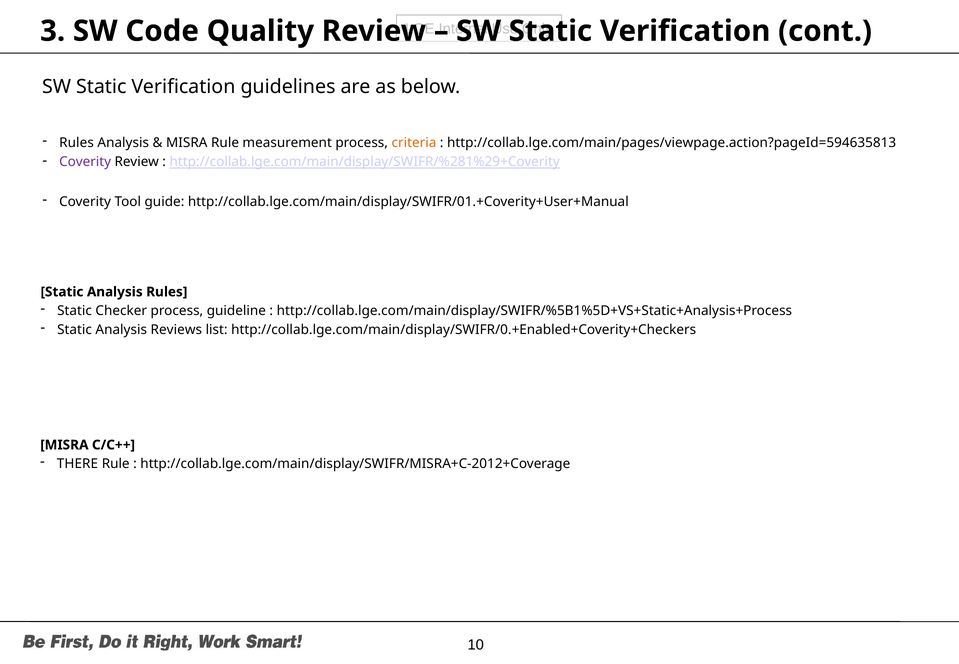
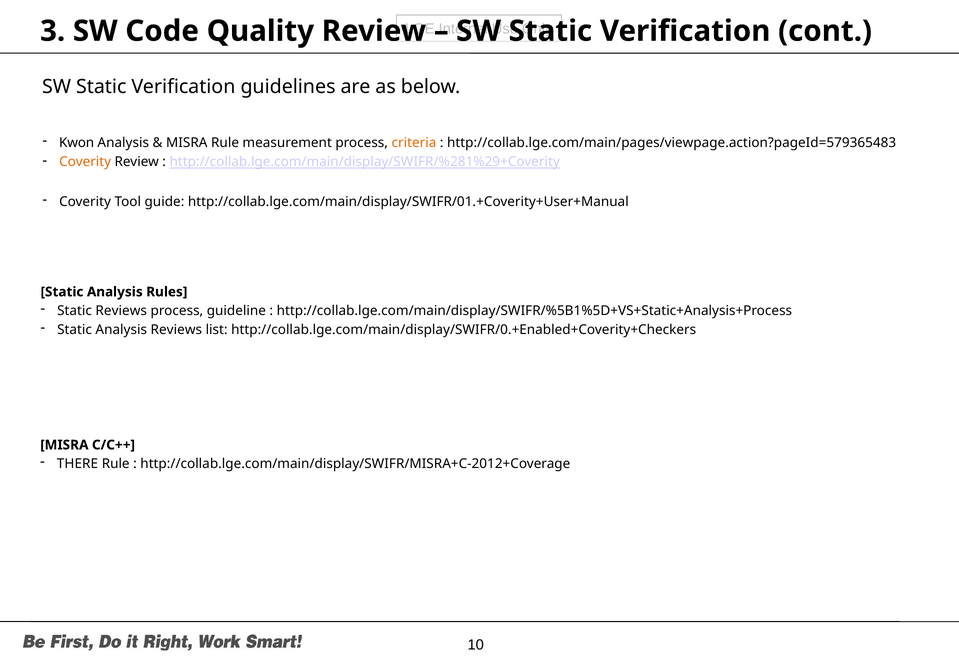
Rules at (77, 143): Rules -> Kwon
http://collab.lge.com/main/pages/viewpage.action?pageId=594635813: http://collab.lge.com/main/pages/viewpage.action?pageId=594635813 -> http://collab.lge.com/main/pages/viewpage.action?pageId=579365483
Coverity at (85, 162) colour: purple -> orange
Static Checker: Checker -> Reviews
